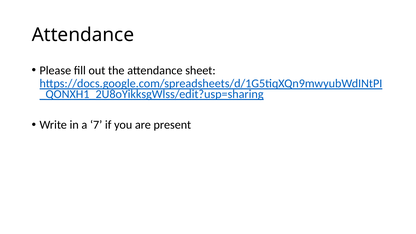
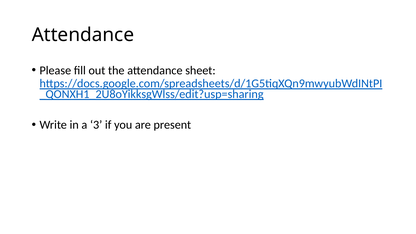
7: 7 -> 3
